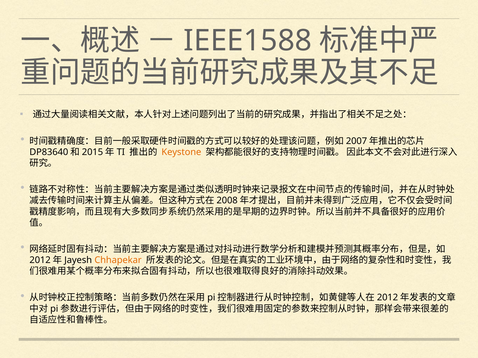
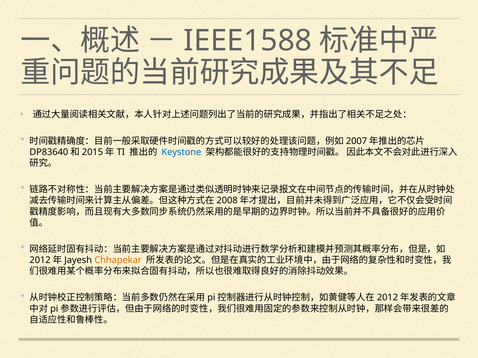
Keystone colour: orange -> blue
